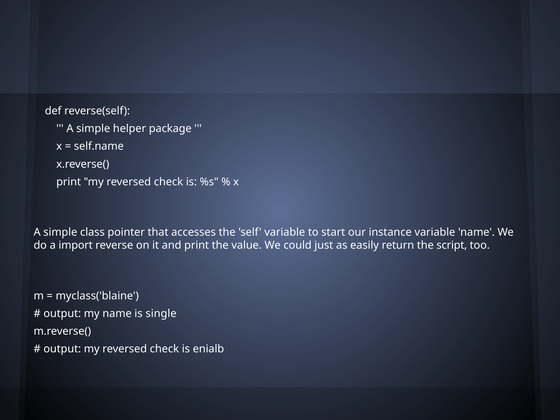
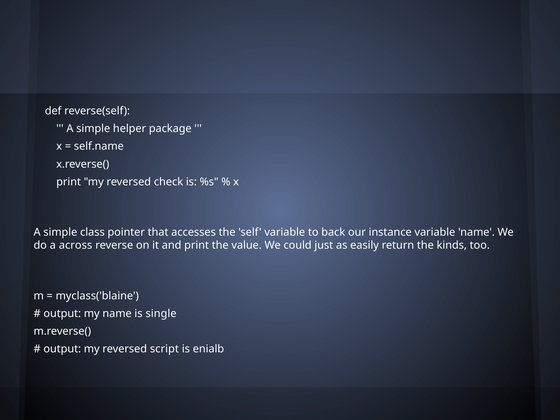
start: start -> back
import: import -> across
script: script -> kinds
output my reversed check: check -> script
